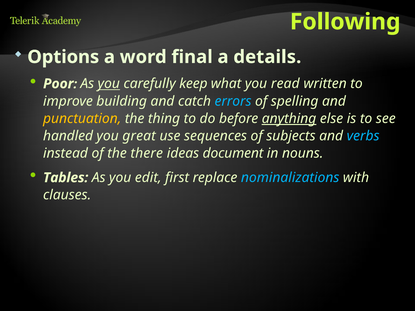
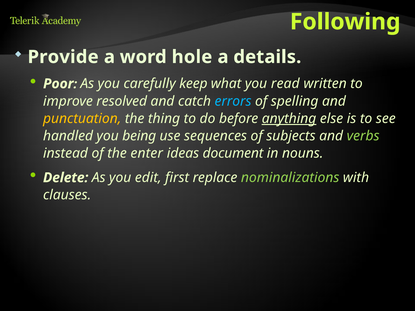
Options: Options -> Provide
final: final -> hole
you at (109, 84) underline: present -> none
building: building -> resolved
great: great -> being
verbs colour: light blue -> light green
there: there -> enter
Tables: Tables -> Delete
nominalizations colour: light blue -> light green
